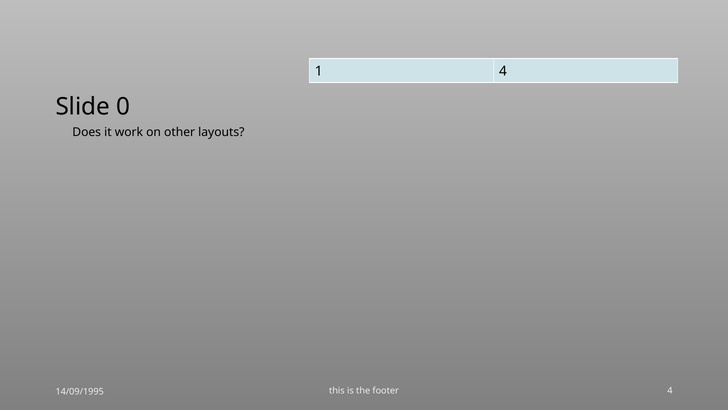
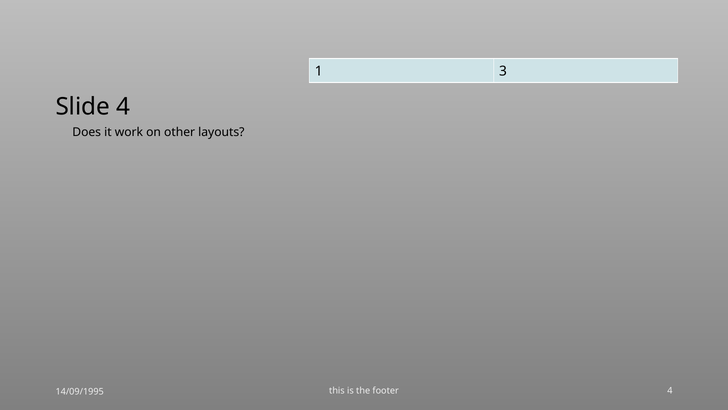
1 4: 4 -> 3
Slide 0: 0 -> 4
